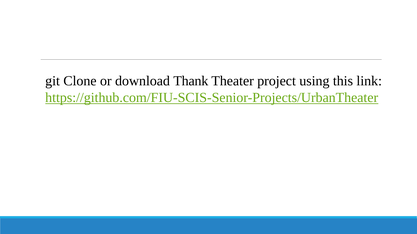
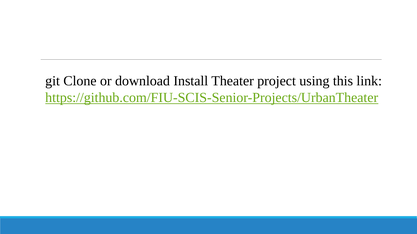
Thank: Thank -> Install
